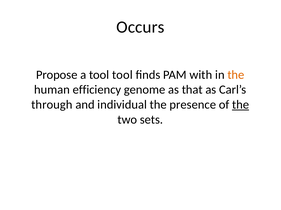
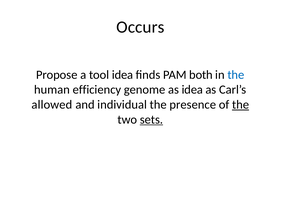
tool tool: tool -> idea
with: with -> both
the at (236, 75) colour: orange -> blue
as that: that -> idea
through: through -> allowed
sets underline: none -> present
